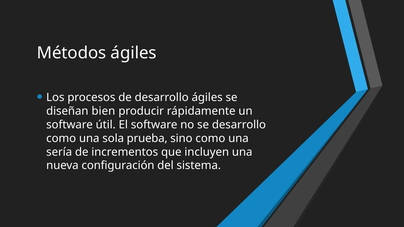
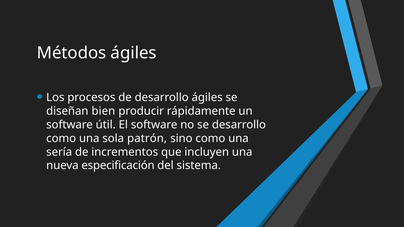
prueba: prueba -> patrón
configuración: configuración -> especificación
